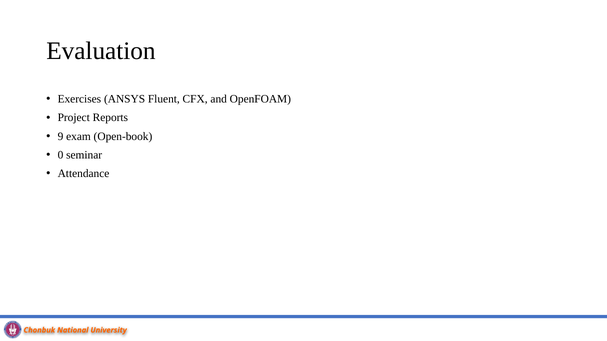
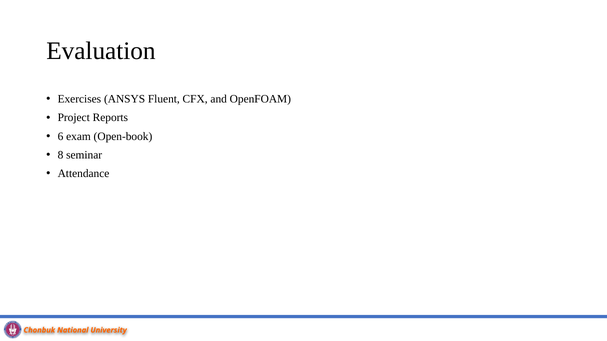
9: 9 -> 6
0: 0 -> 8
